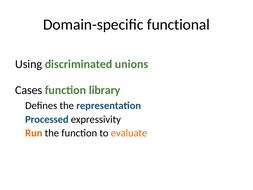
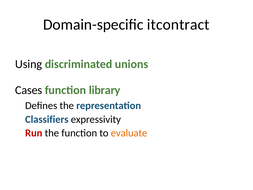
functional: functional -> itcontract
Processed: Processed -> Classifiers
Run colour: orange -> red
